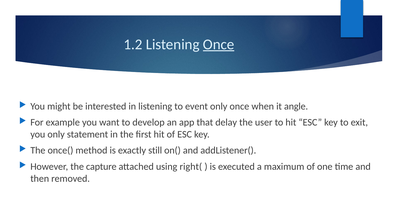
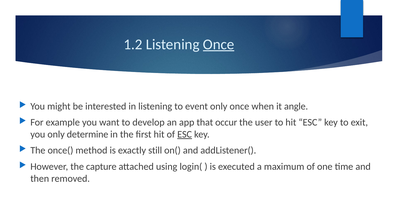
delay: delay -> occur
statement: statement -> determine
ESC at (185, 134) underline: none -> present
right(: right( -> login(
